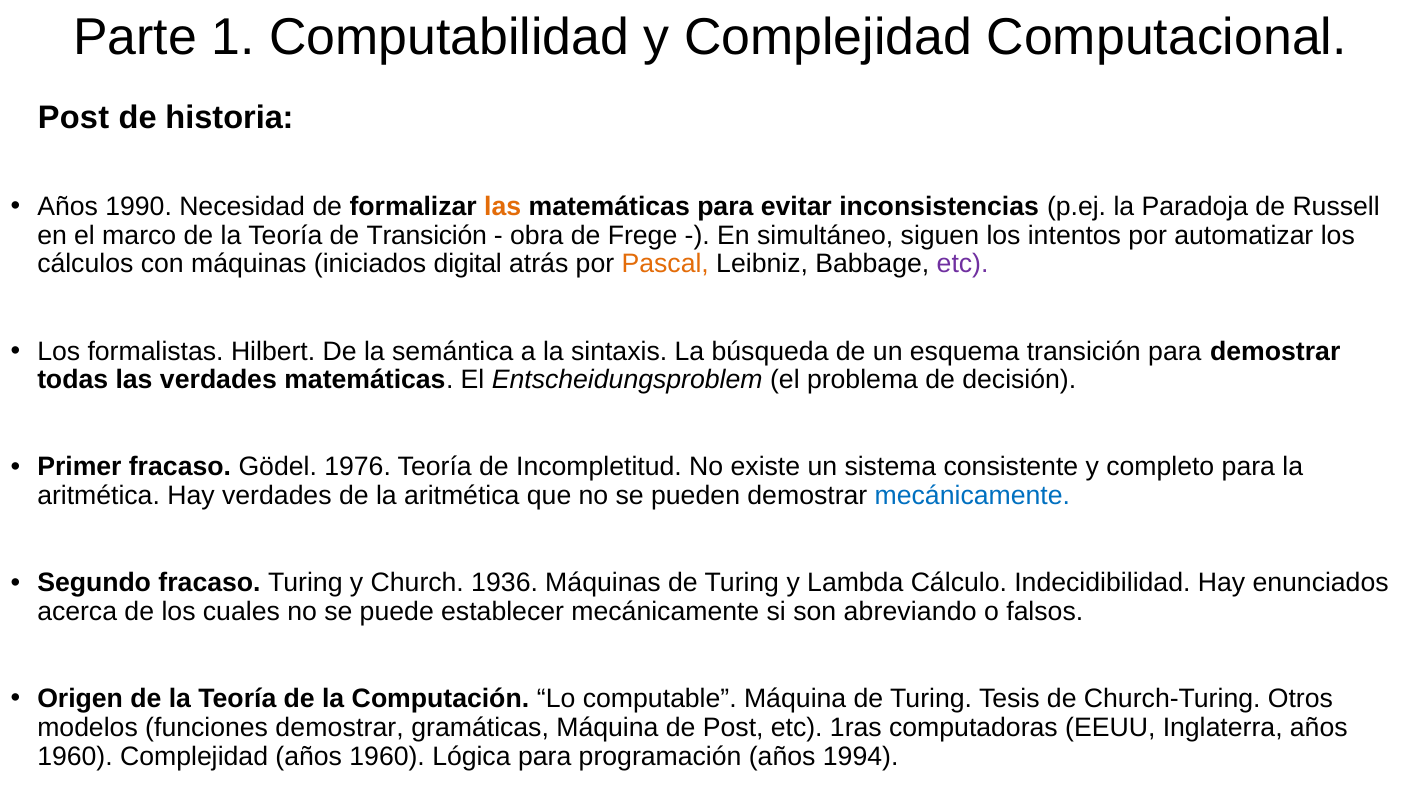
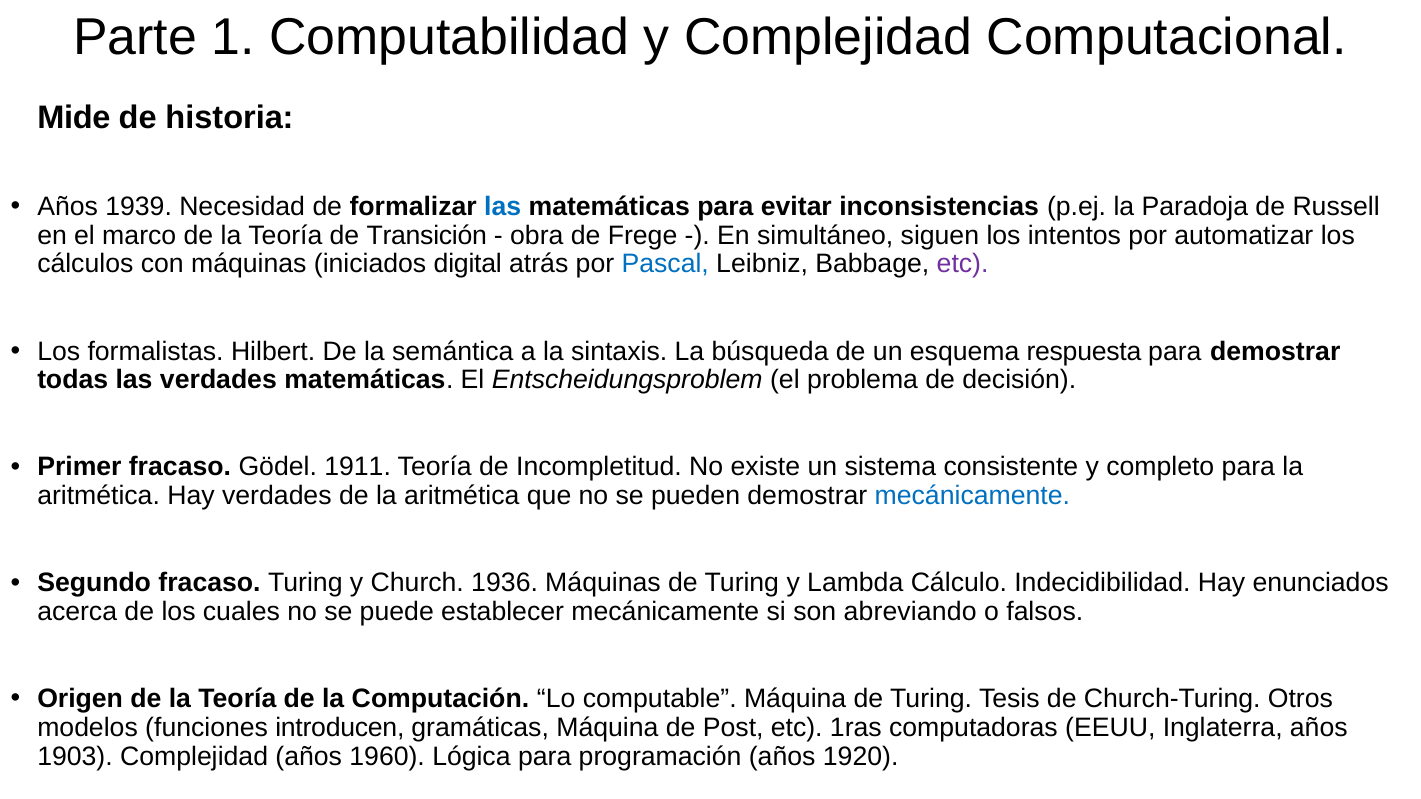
Post at (74, 118): Post -> Mide
1990: 1990 -> 1939
las at (503, 207) colour: orange -> blue
Pascal colour: orange -> blue
esquema transición: transición -> respuesta
1976: 1976 -> 1911
funciones demostrar: demostrar -> introducen
1960 at (75, 757): 1960 -> 1903
1994: 1994 -> 1920
